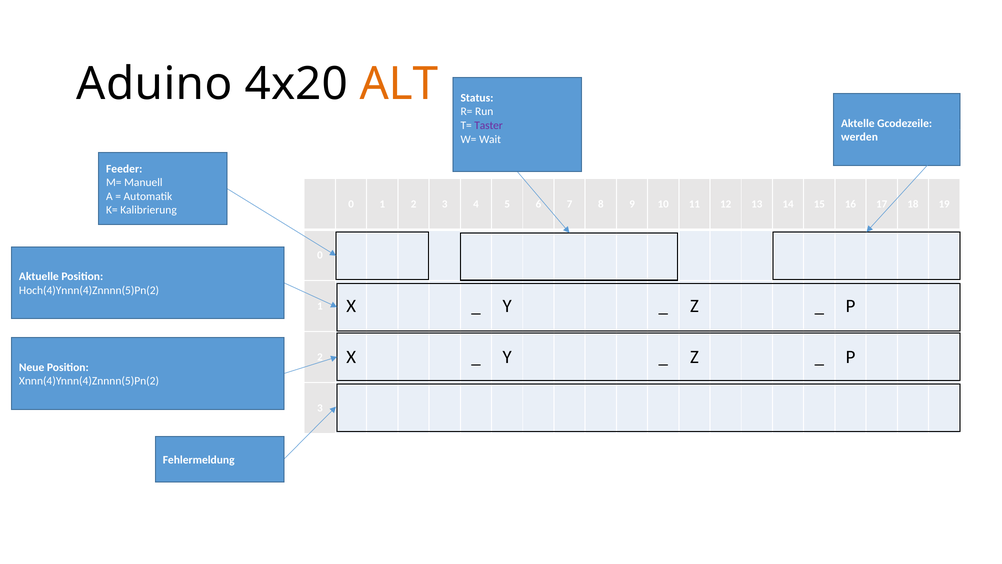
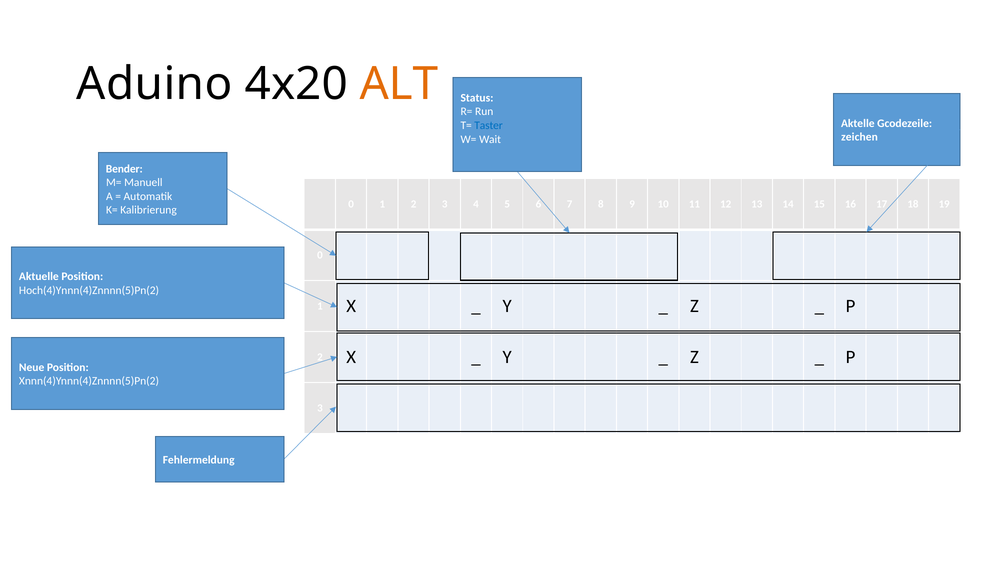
Taster colour: purple -> blue
werden: werden -> zeichen
Feeder: Feeder -> Bender
